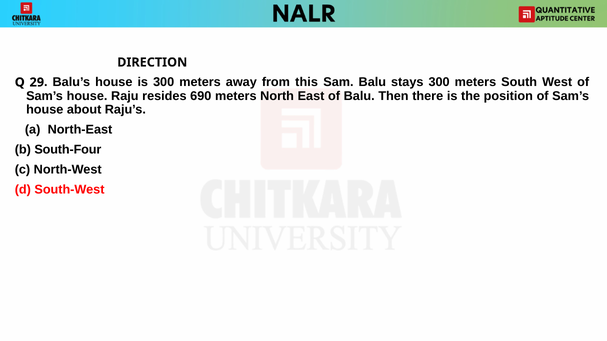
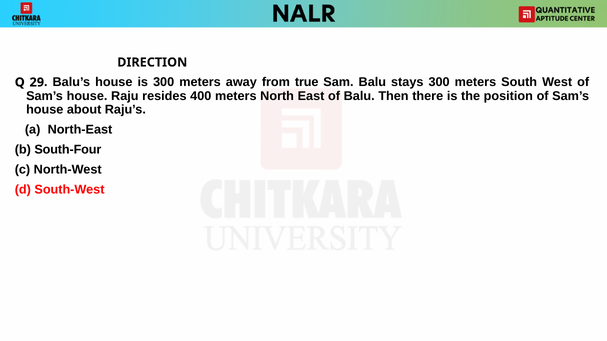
this: this -> true
690: 690 -> 400
